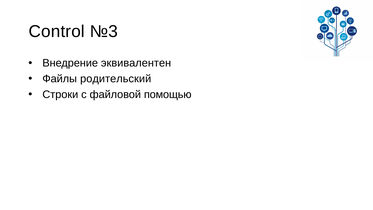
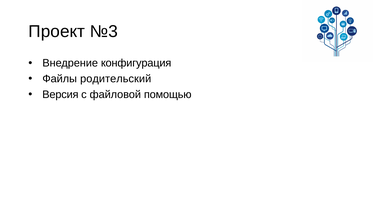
Control: Control -> Проект
эквивалентен: эквивалентен -> конфигурация
Строки: Строки -> Версия
